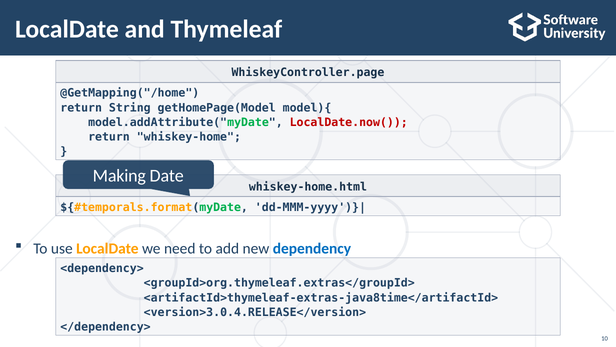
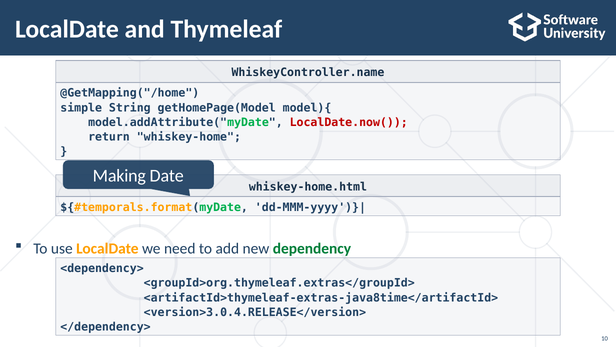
WhiskeyController.page: WhiskeyController.page -> WhiskeyController.name
return at (81, 108): return -> simple
dependency colour: blue -> green
